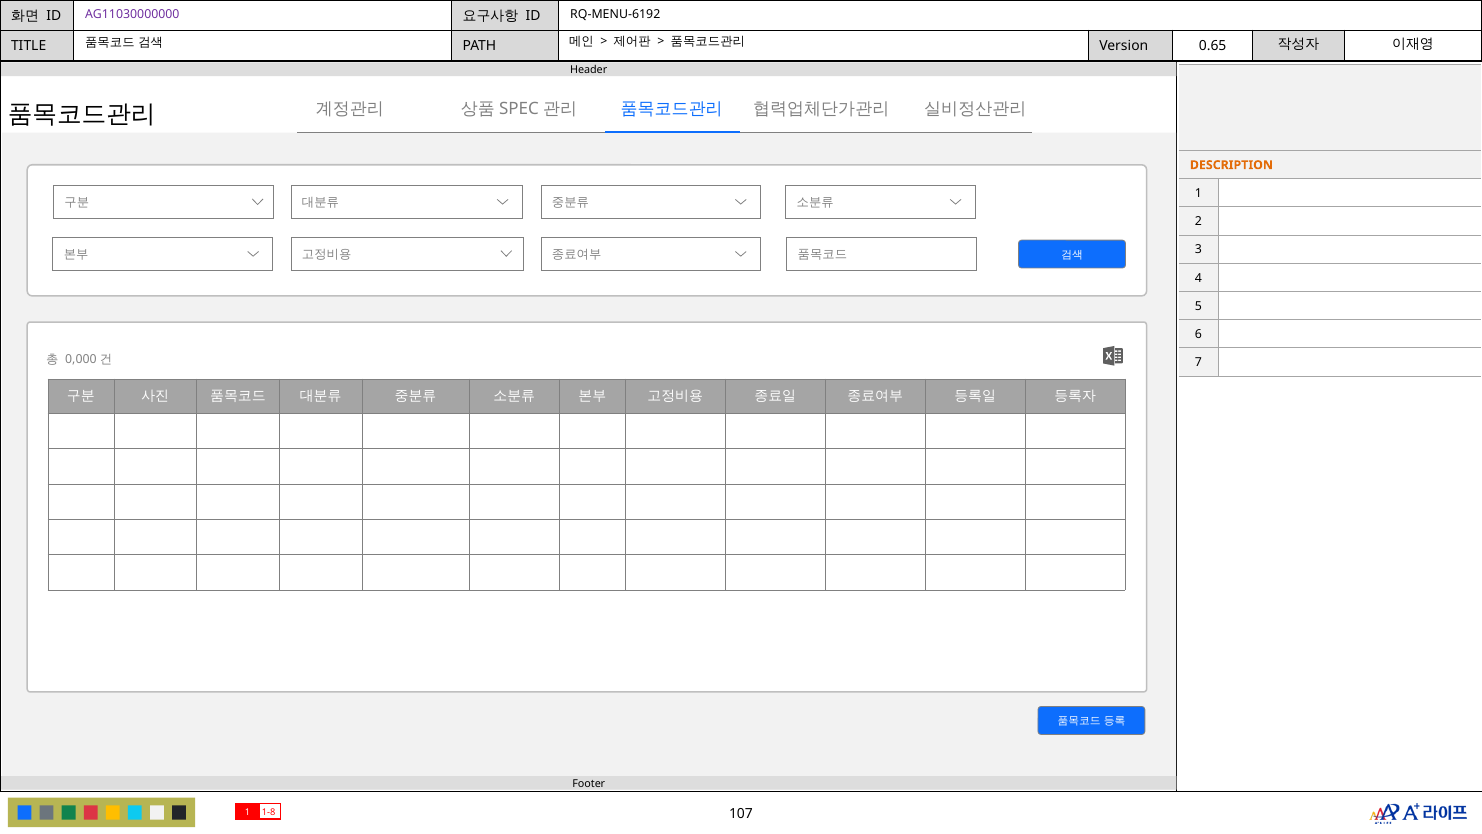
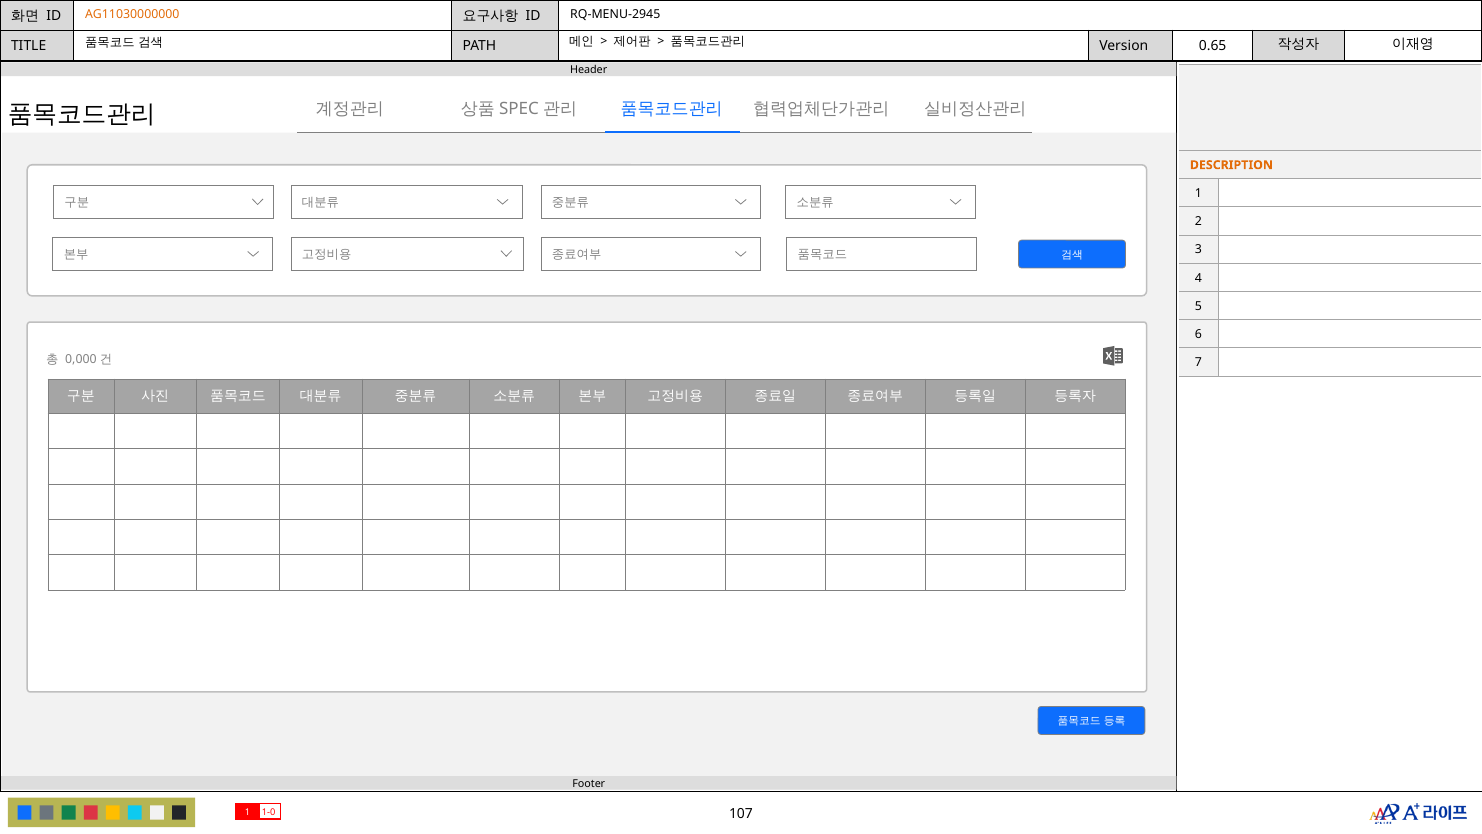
AG11030000000 colour: purple -> orange
RQ-MENU-6192: RQ-MENU-6192 -> RQ-MENU-2945
1-8: 1-8 -> 1-0
